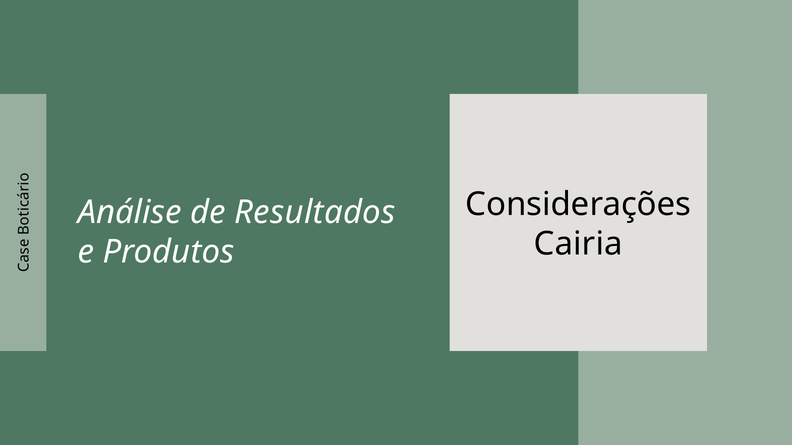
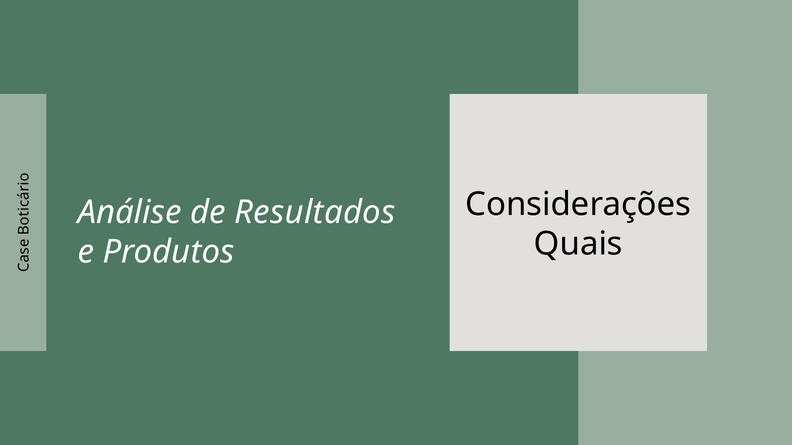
Cairia: Cairia -> Quais
